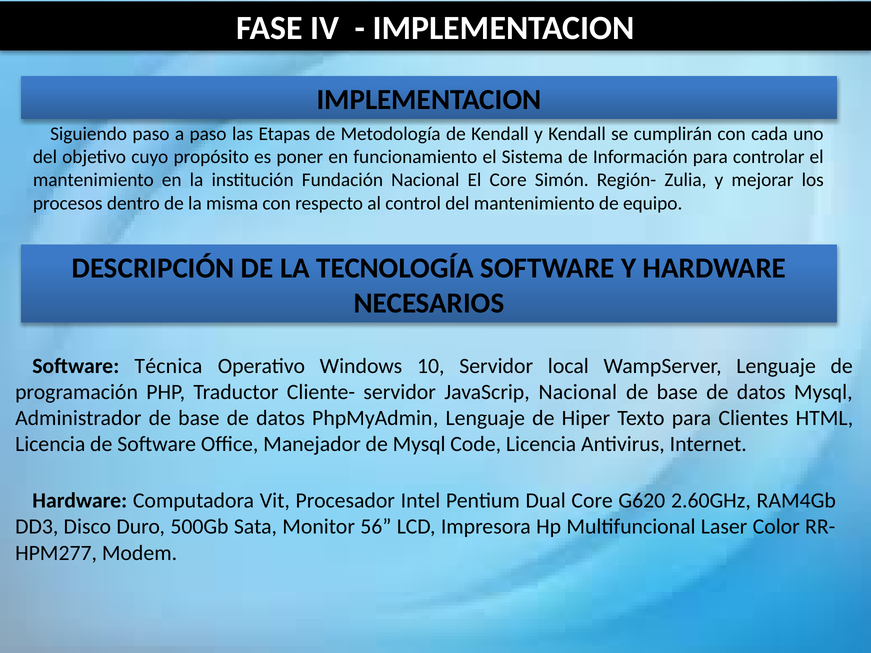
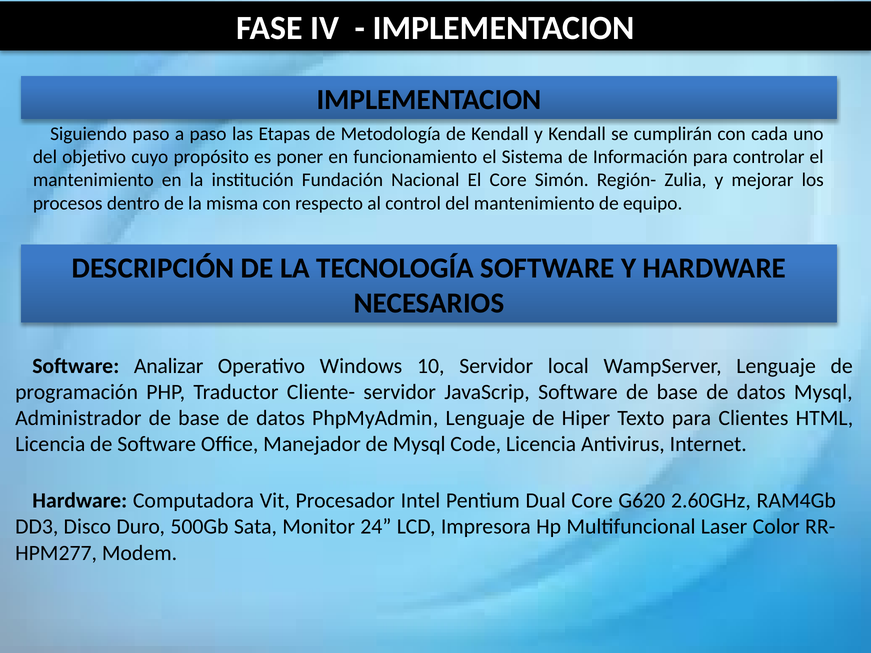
Técnica: Técnica -> Analizar
JavaScrip Nacional: Nacional -> Software
56: 56 -> 24
